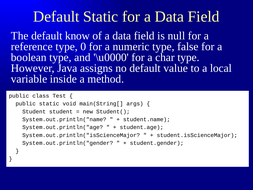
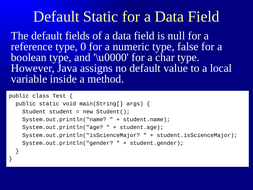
know: know -> fields
